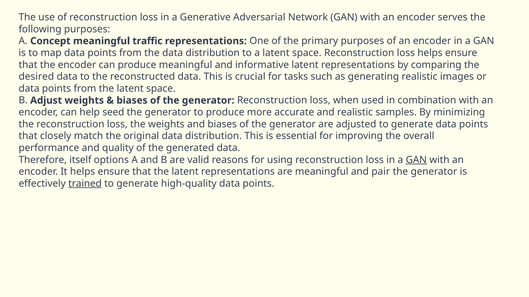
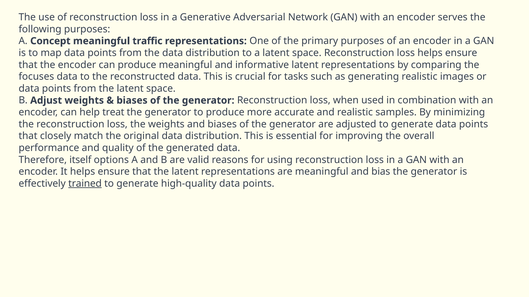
desired: desired -> focuses
seed: seed -> treat
GAN at (416, 160) underline: present -> none
pair: pair -> bias
